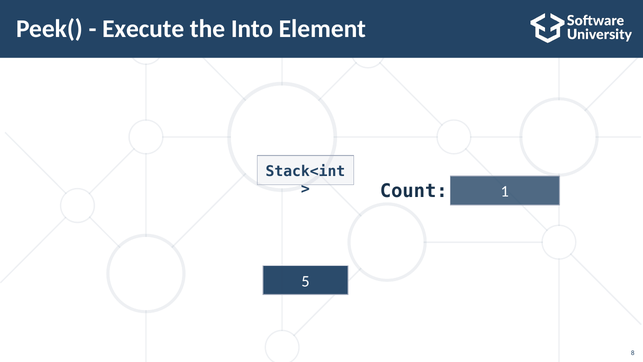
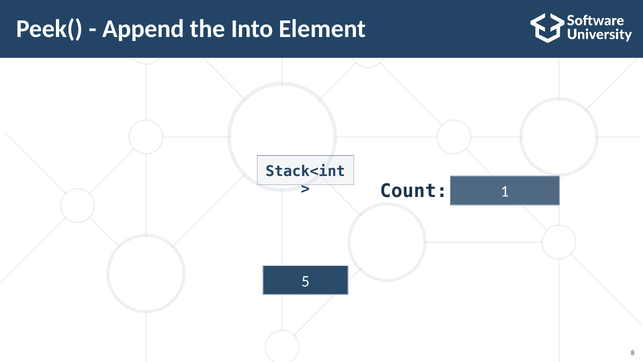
Execute: Execute -> Append
